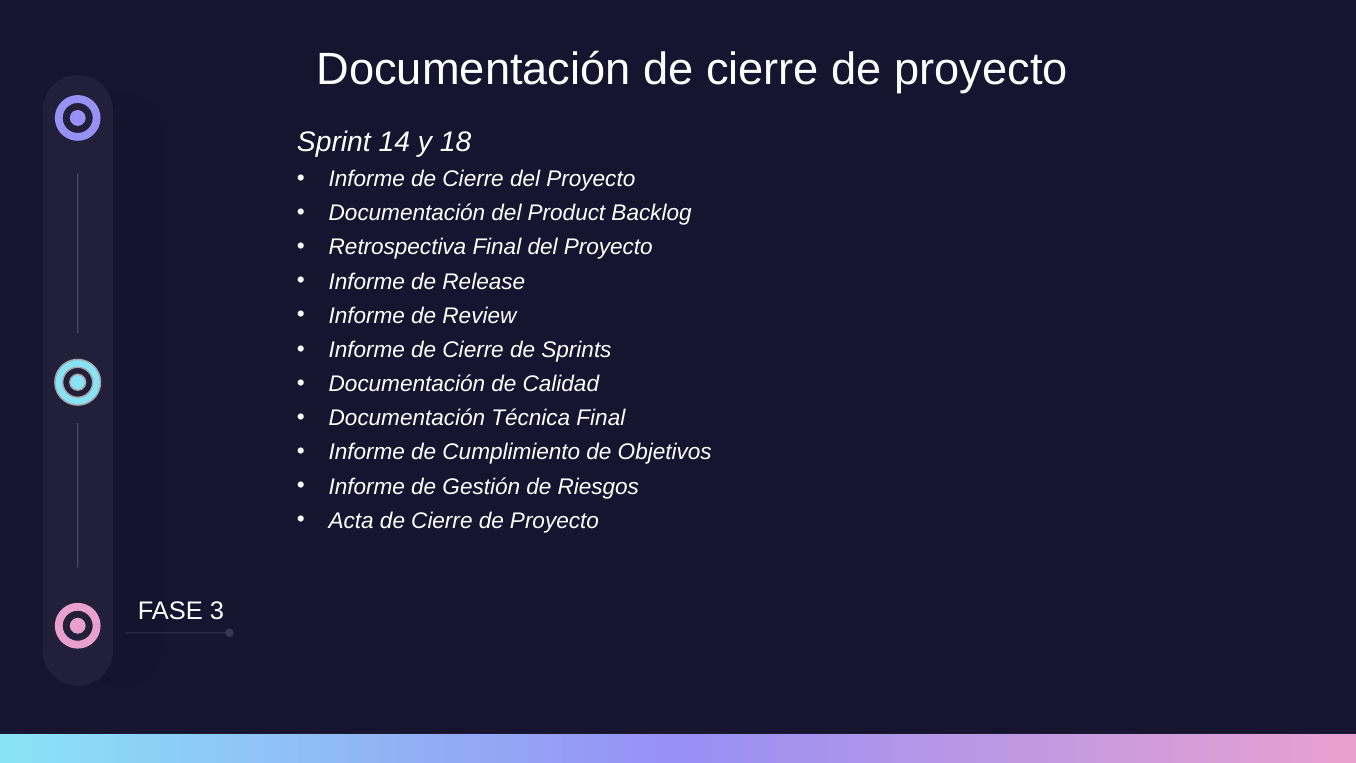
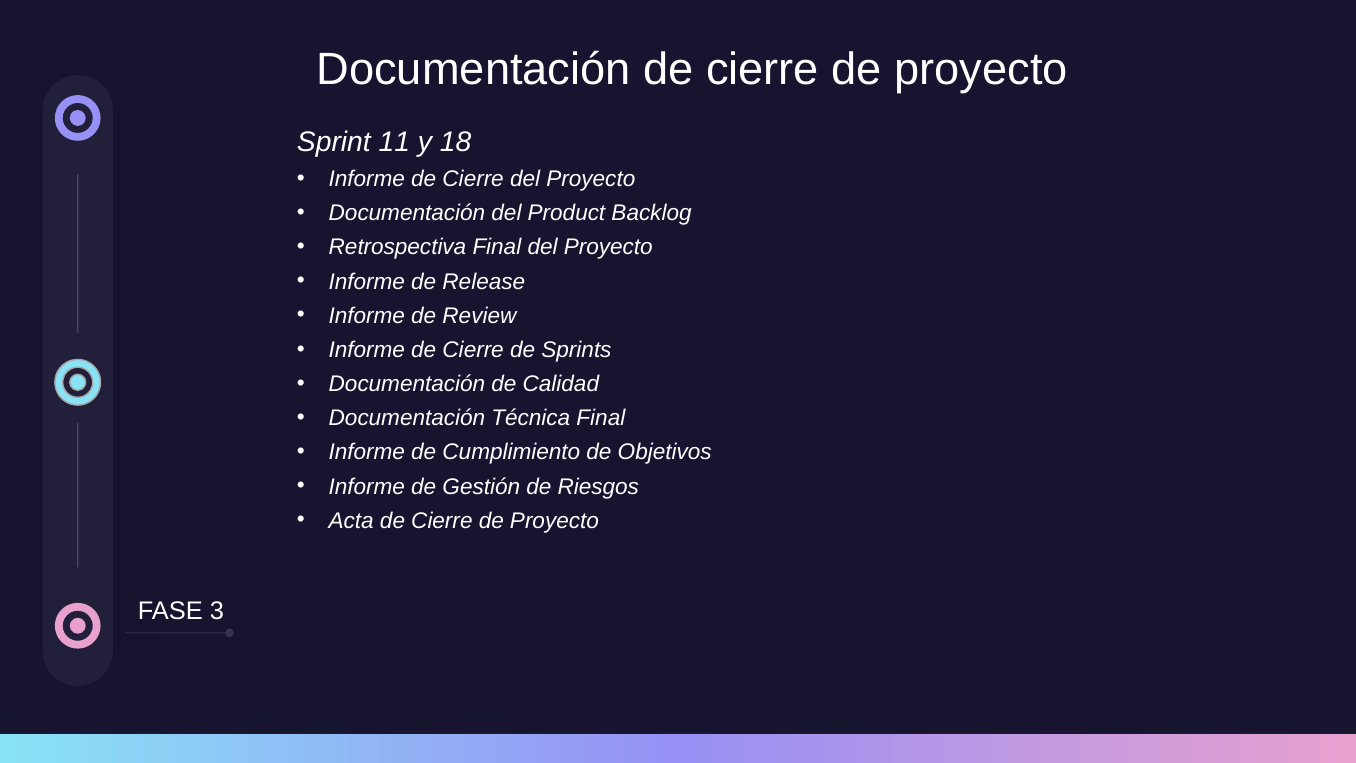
14: 14 -> 11
